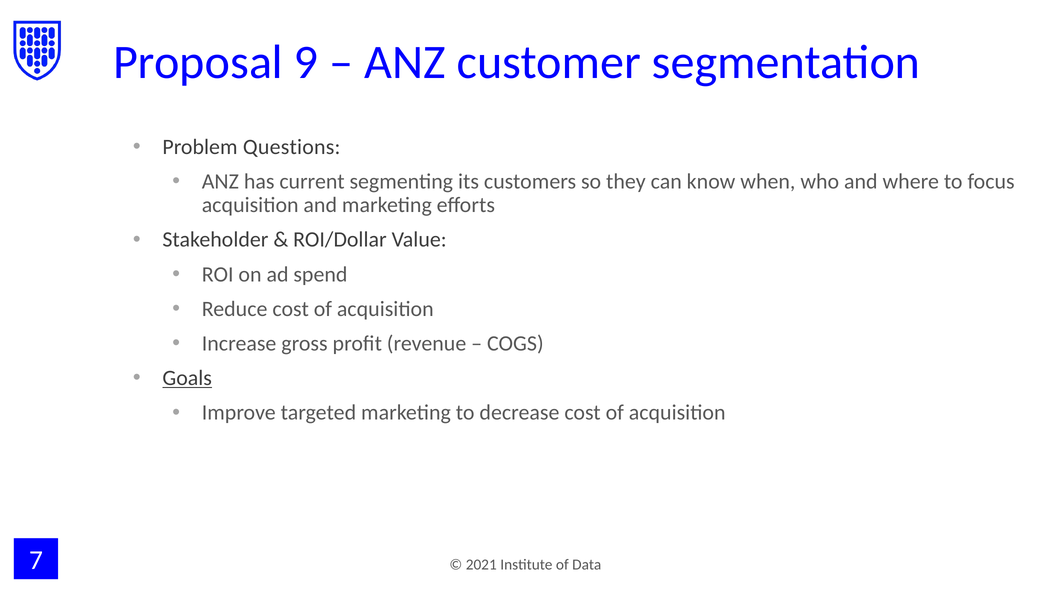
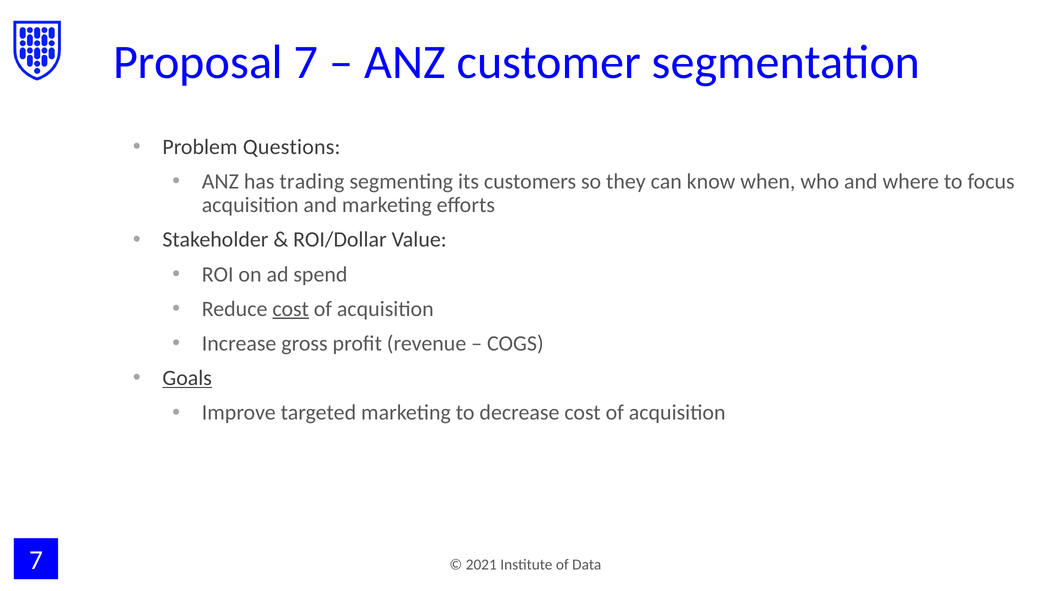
Proposal 9: 9 -> 7
current: current -> trading
cost at (291, 309) underline: none -> present
